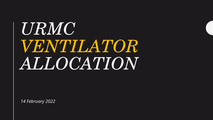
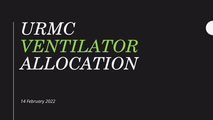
VENTILATOR colour: yellow -> light green
